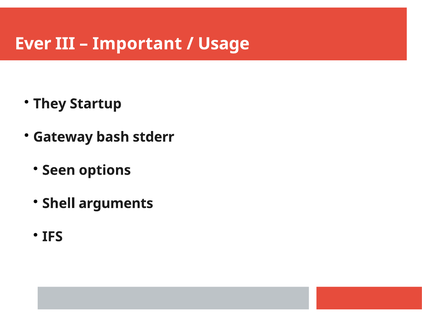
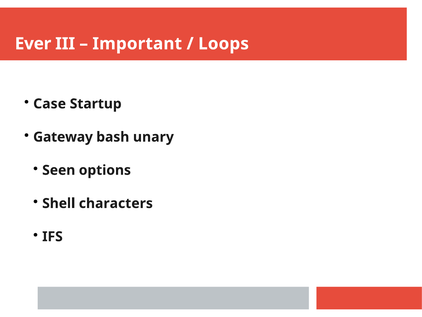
Usage: Usage -> Loops
They: They -> Case
stderr: stderr -> unary
arguments: arguments -> characters
